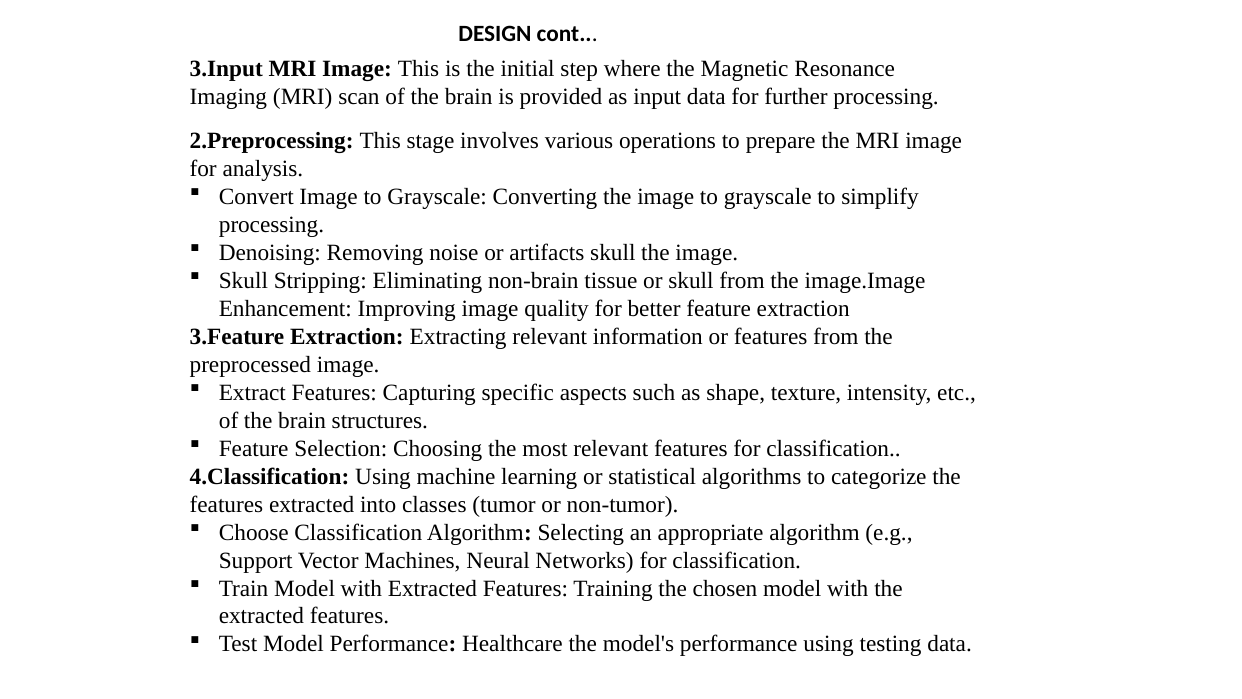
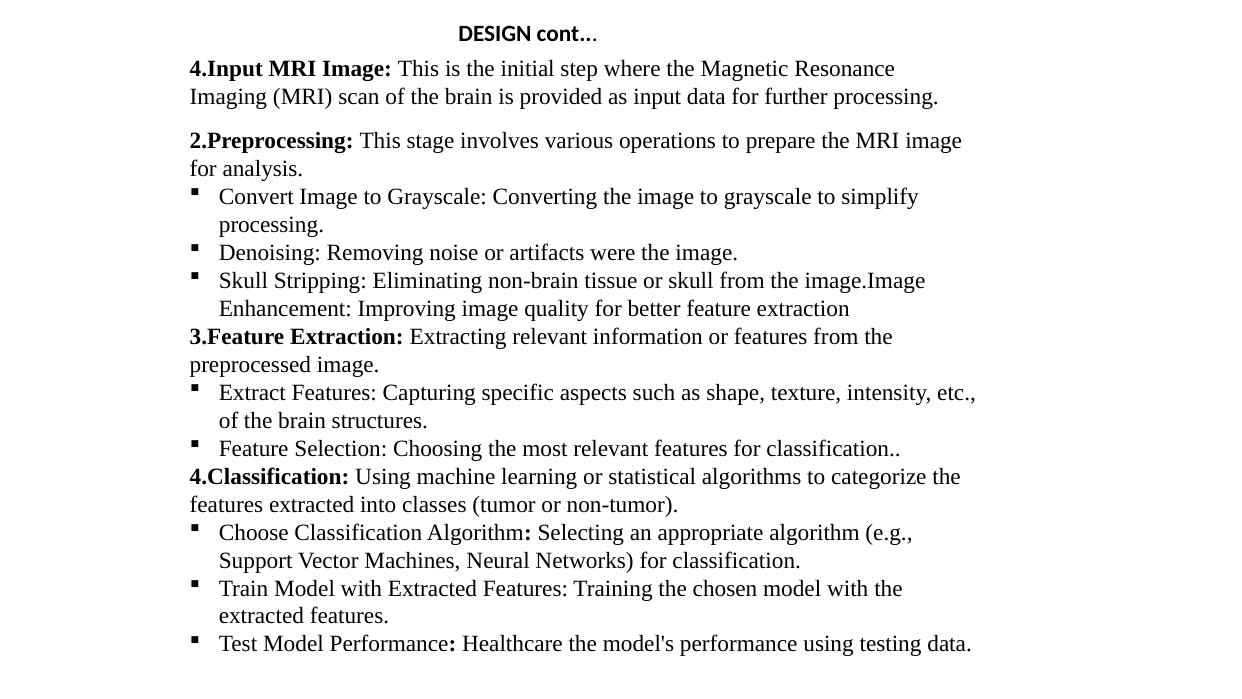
3.Input: 3.Input -> 4.Input
artifacts skull: skull -> were
